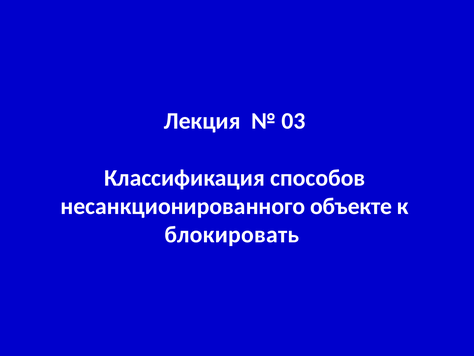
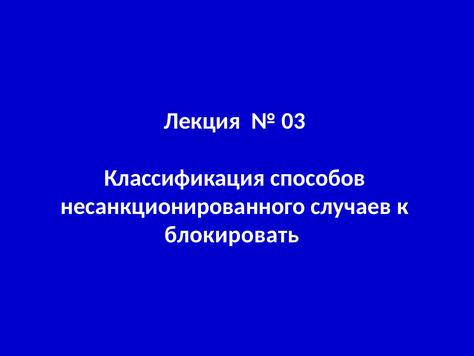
объекте: объекте -> случаев
